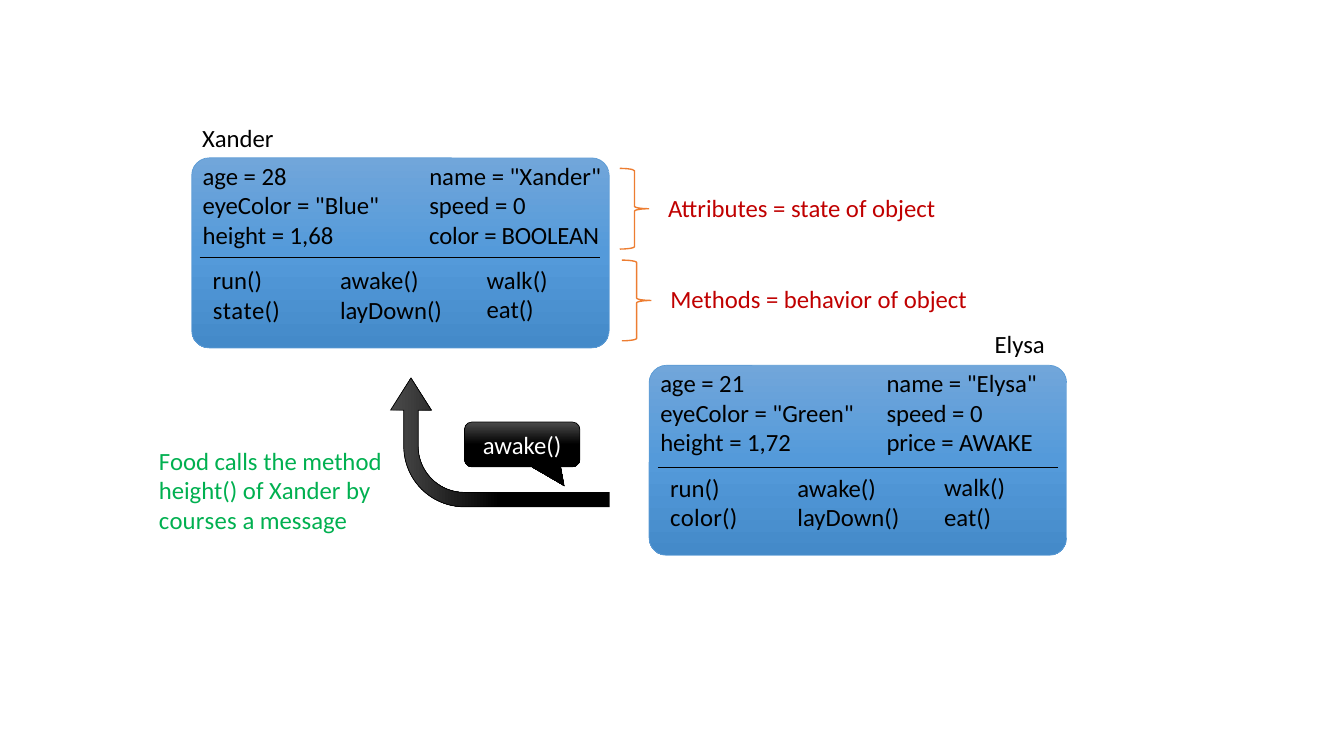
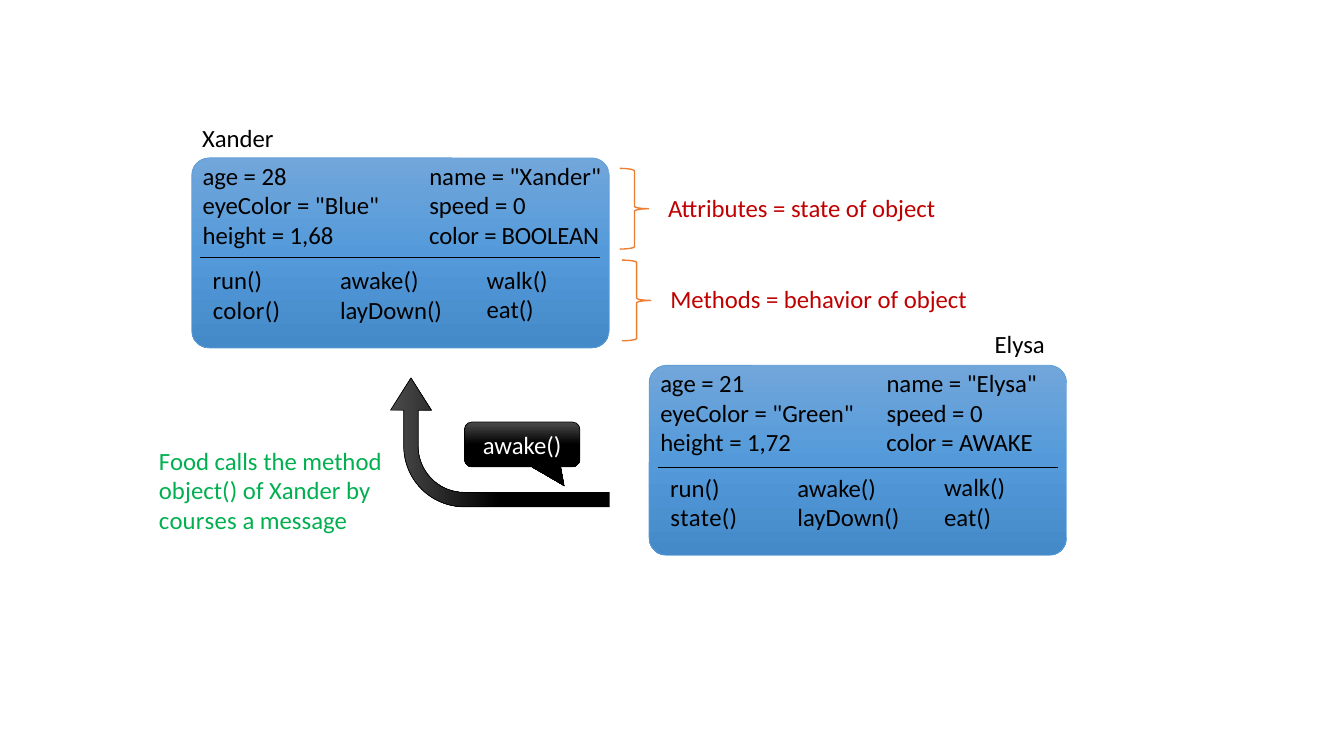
state(: state( -> color(
price at (911, 444): price -> color
height(: height( -> object(
color(: color( -> state(
